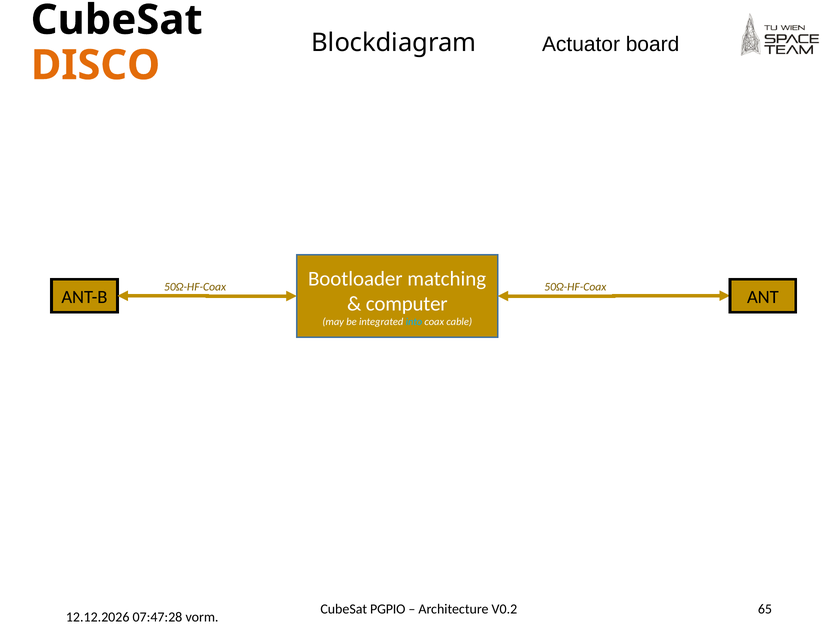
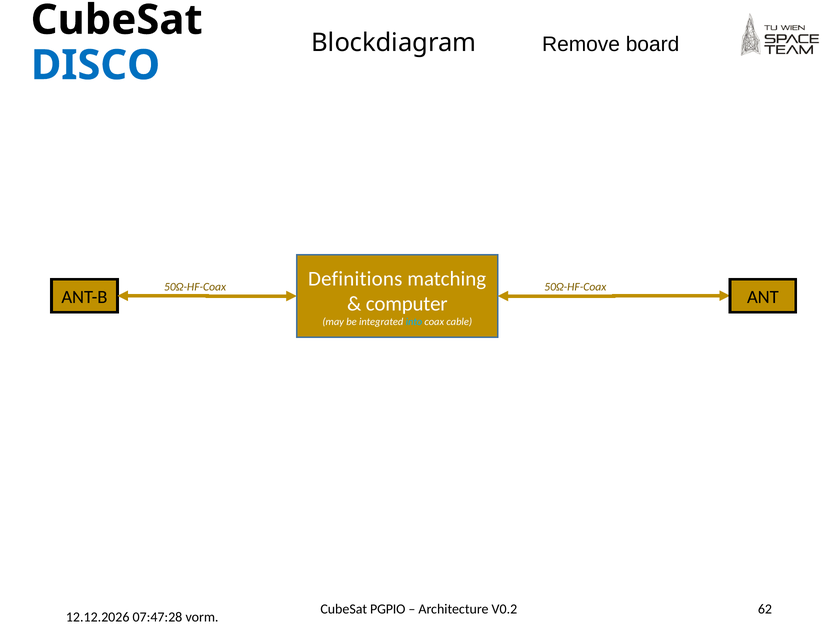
Actuator: Actuator -> Remove
DISCO colour: orange -> blue
Bootloader: Bootloader -> Definitions
65: 65 -> 62
